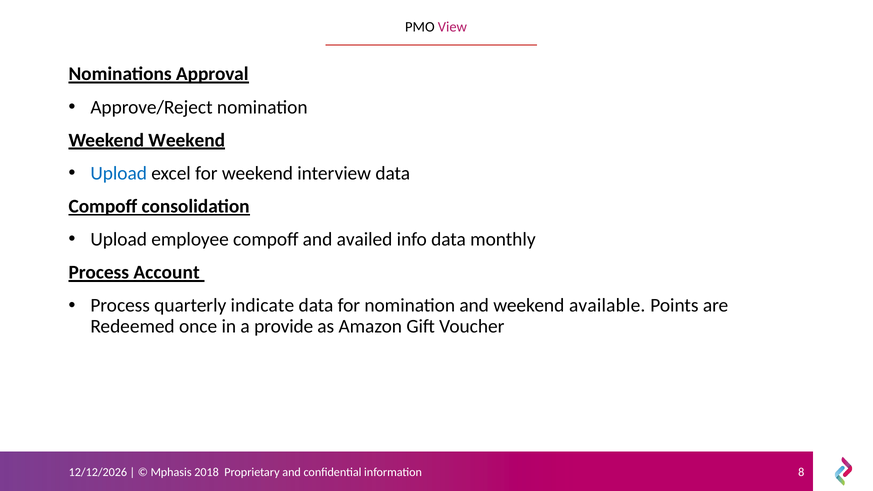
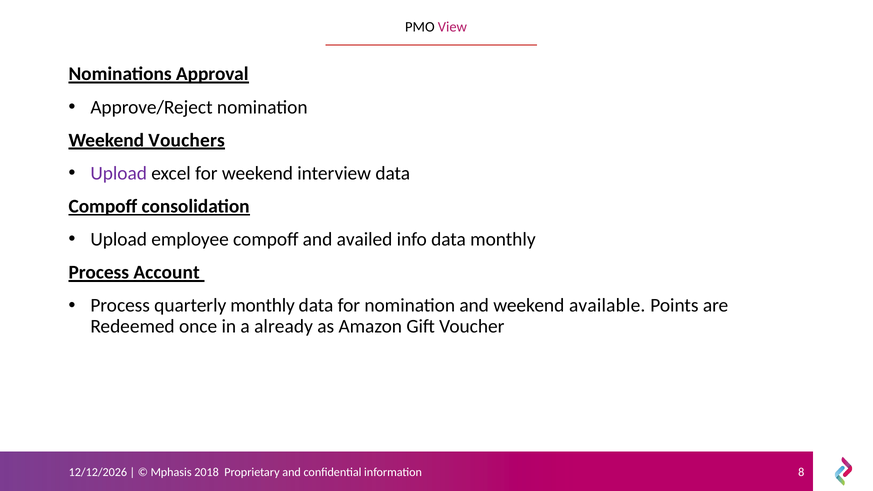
Weekend Weekend: Weekend -> Vouchers
Upload at (119, 173) colour: blue -> purple
quarterly indicate: indicate -> monthly
provide: provide -> already
